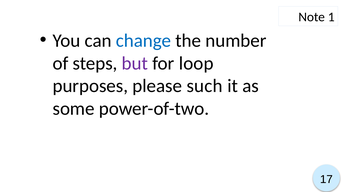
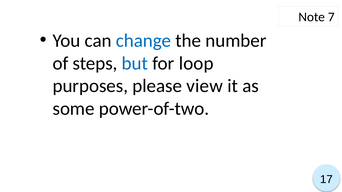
1: 1 -> 7
but colour: purple -> blue
such: such -> view
